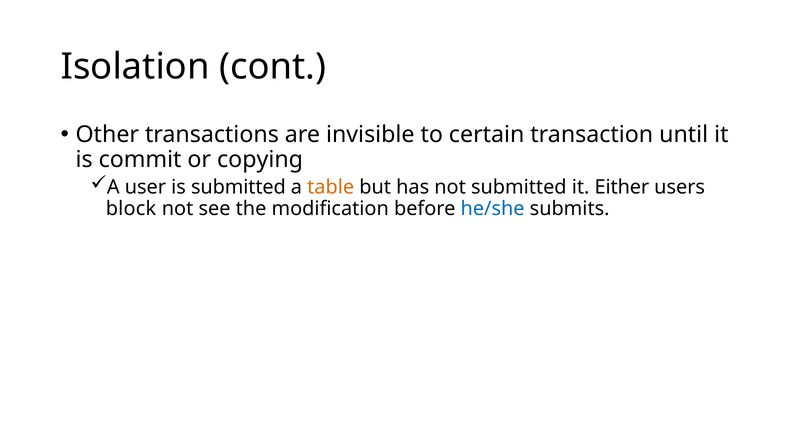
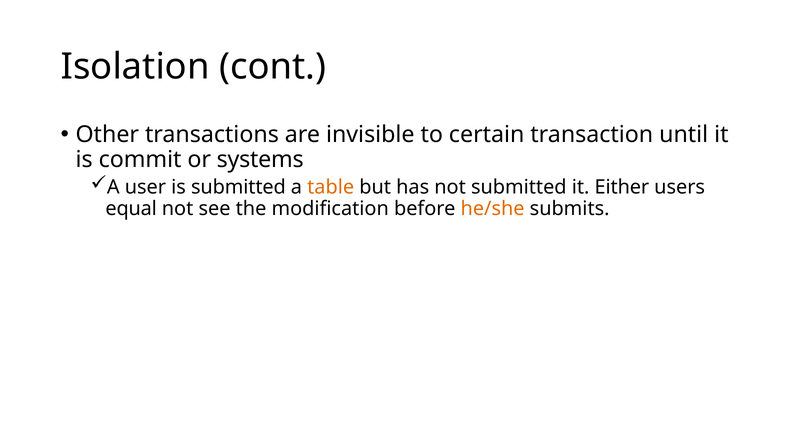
copying: copying -> systems
block: block -> equal
he/she colour: blue -> orange
